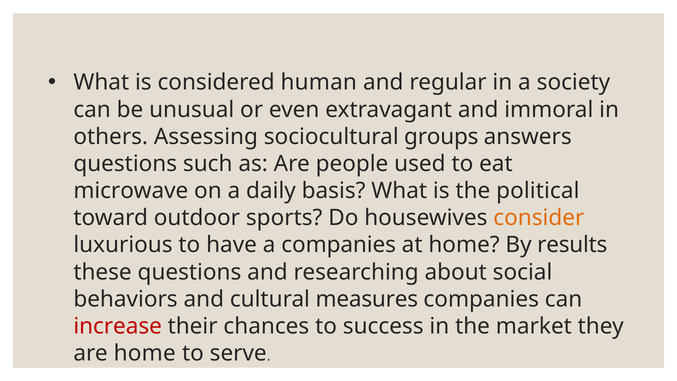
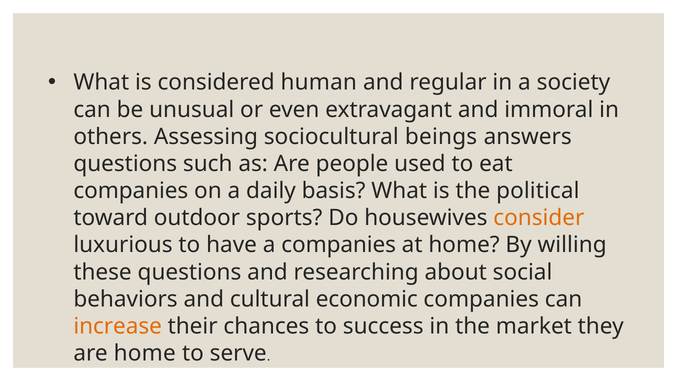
groups: groups -> beings
microwave at (131, 191): microwave -> companies
results: results -> willing
measures: measures -> economic
increase colour: red -> orange
